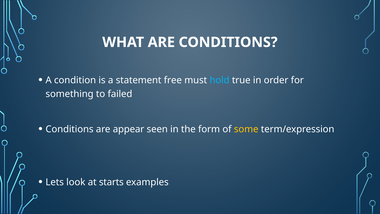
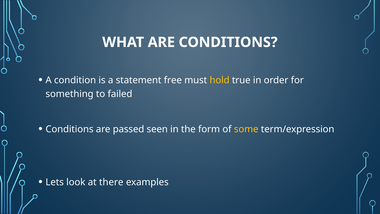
hold colour: light blue -> yellow
appear: appear -> passed
starts: starts -> there
